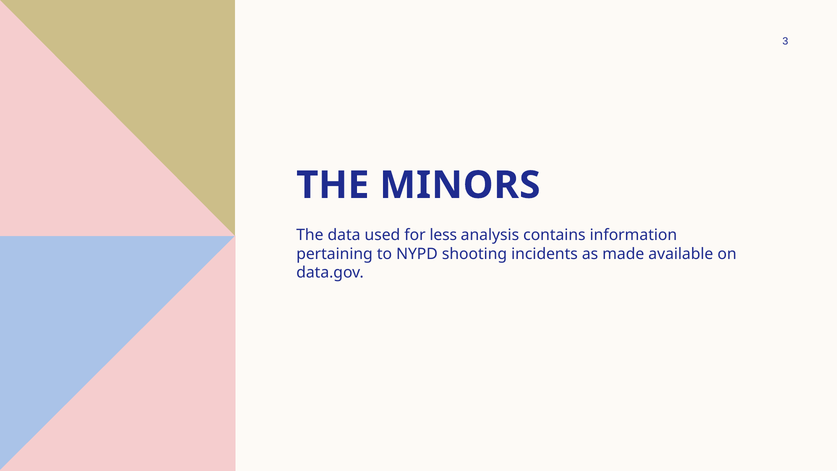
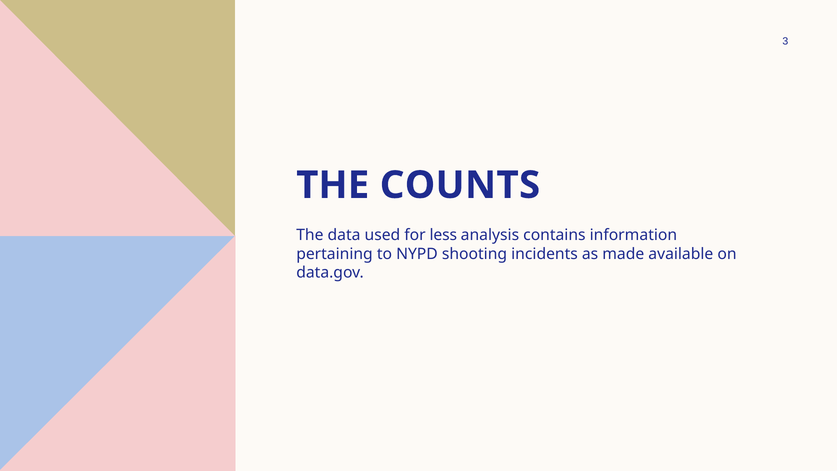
MINORS: MINORS -> COUNTS
